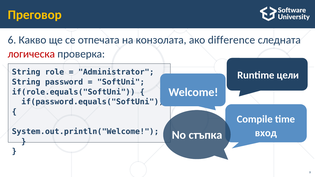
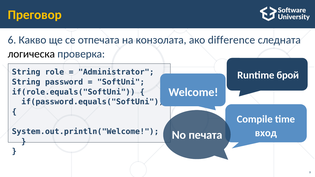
логическа colour: red -> black
цели: цели -> брой
стъпка: стъпка -> печата
